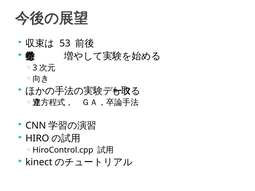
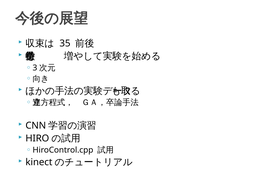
53: 53 -> 35
